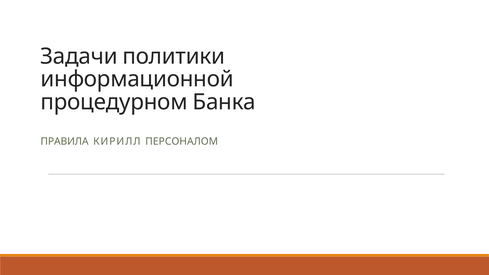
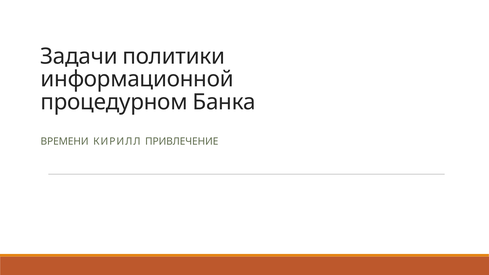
ПРАВИЛА: ПРАВИЛА -> ВРЕМЕНИ
ПЕРСОНАЛОМ: ПЕРСОНАЛОМ -> ПРИВЛЕЧЕНИЕ
